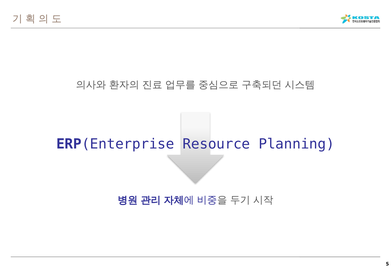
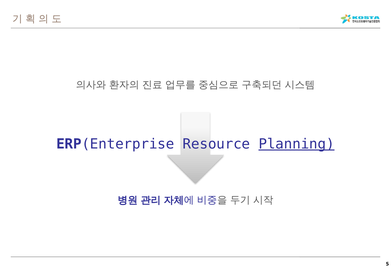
Planning underline: none -> present
